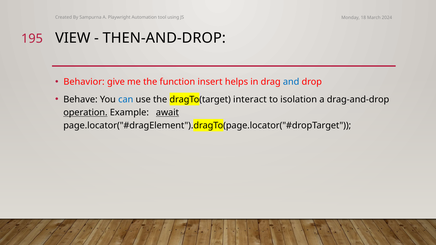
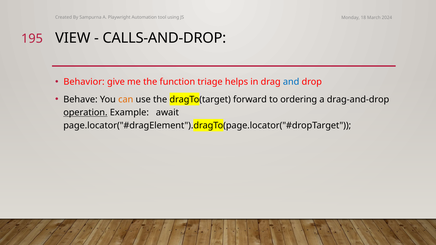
THEN-AND-DROP: THEN-AND-DROP -> CALLS-AND-DROP
insert: insert -> triage
can colour: blue -> orange
interact: interact -> forward
isolation: isolation -> ordering
await underline: present -> none
